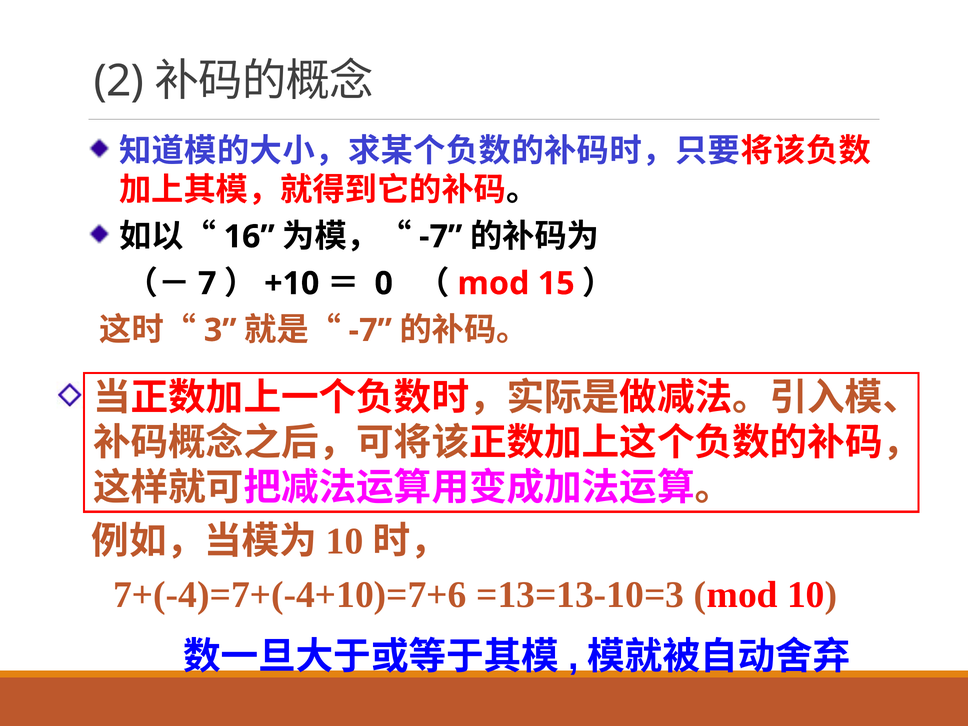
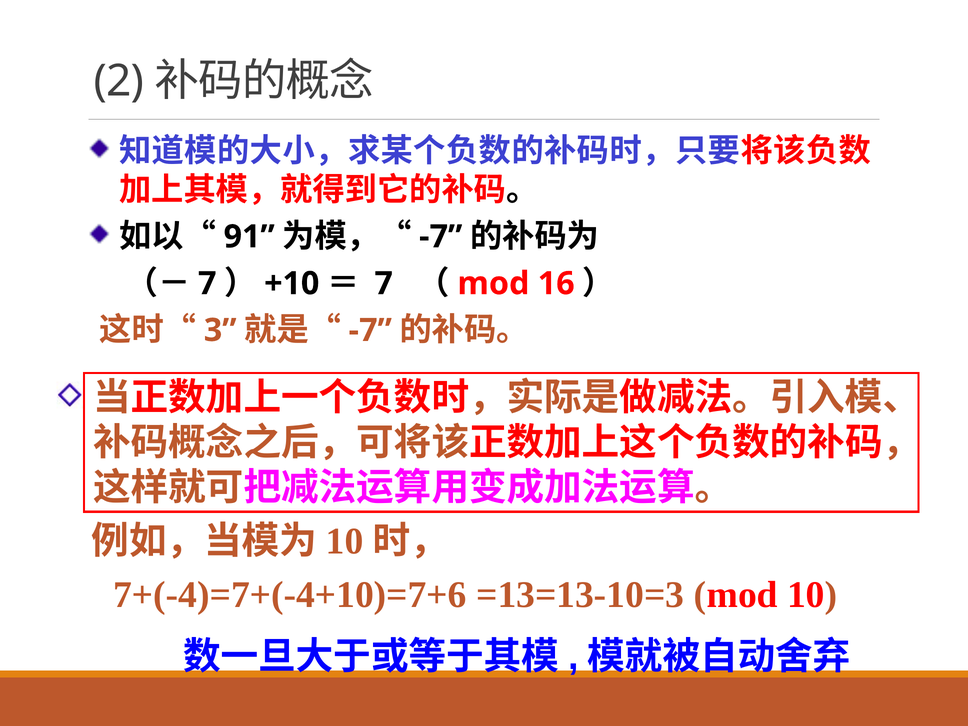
16: 16 -> 91
0 at (384, 284): 0 -> 7
15: 15 -> 16
